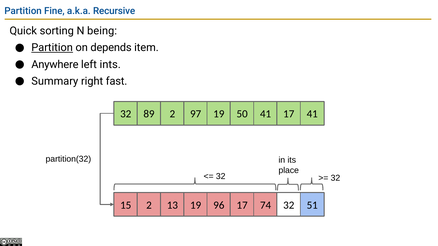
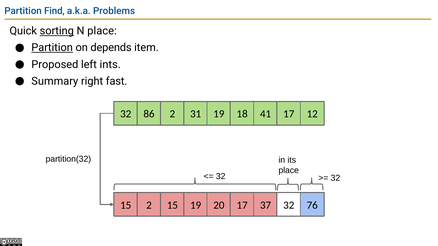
Fine: Fine -> Find
Recursive: Recursive -> Problems
sorting underline: none -> present
N being: being -> place
Anywhere: Anywhere -> Proposed
89: 89 -> 86
97: 97 -> 31
50: 50 -> 18
17 41: 41 -> 12
2 13: 13 -> 15
96: 96 -> 20
74: 74 -> 37
51: 51 -> 76
